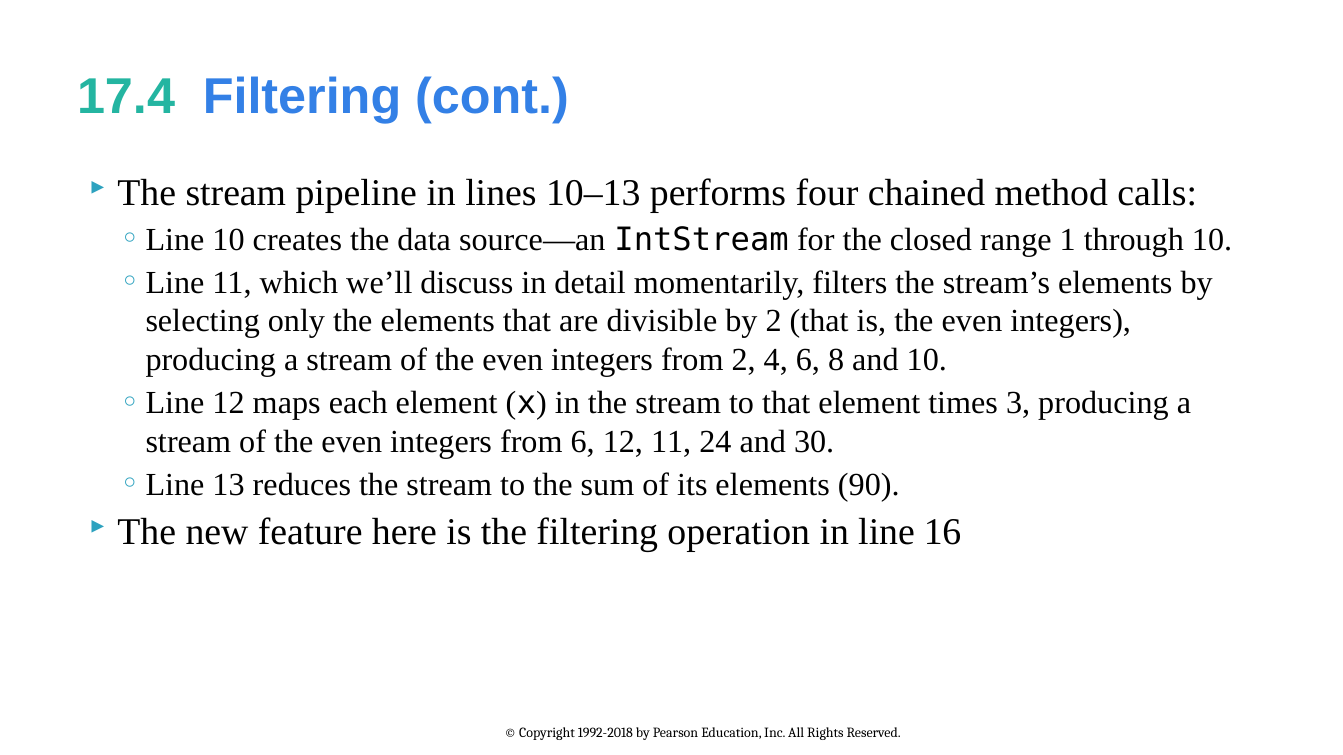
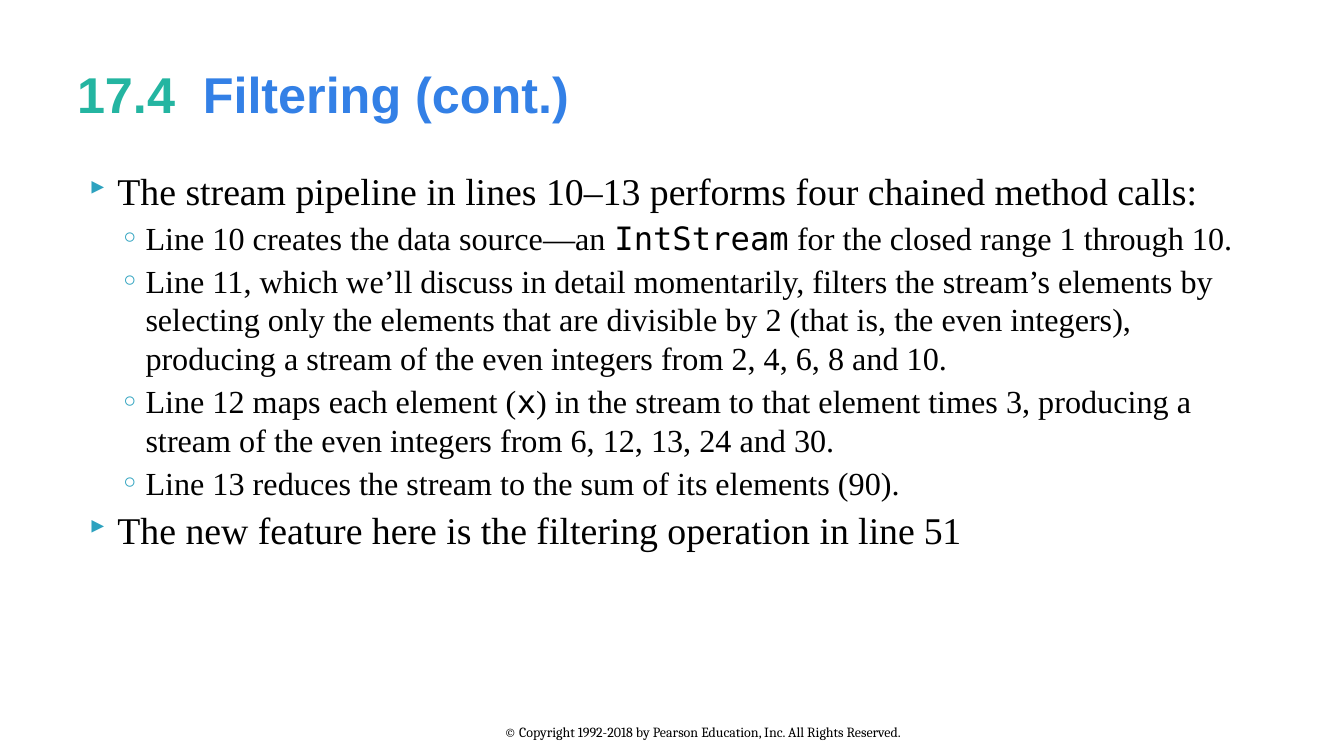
12 11: 11 -> 13
16: 16 -> 51
